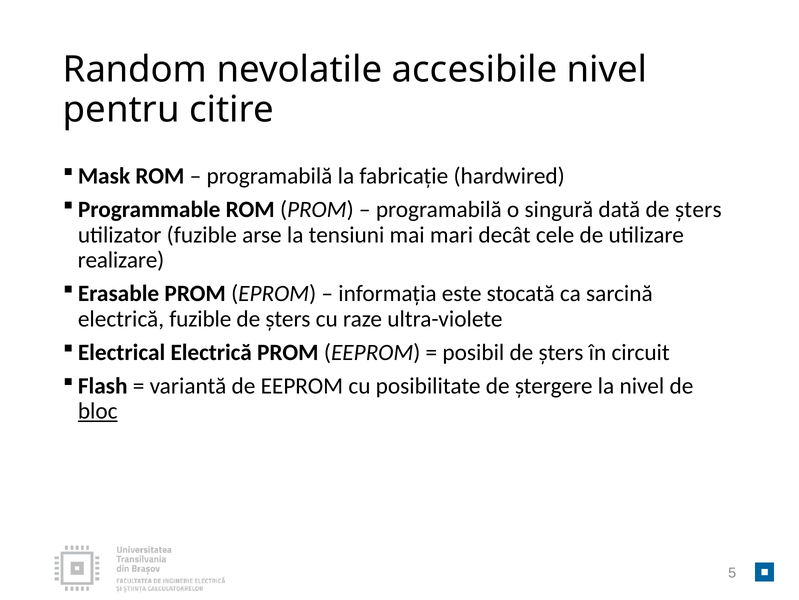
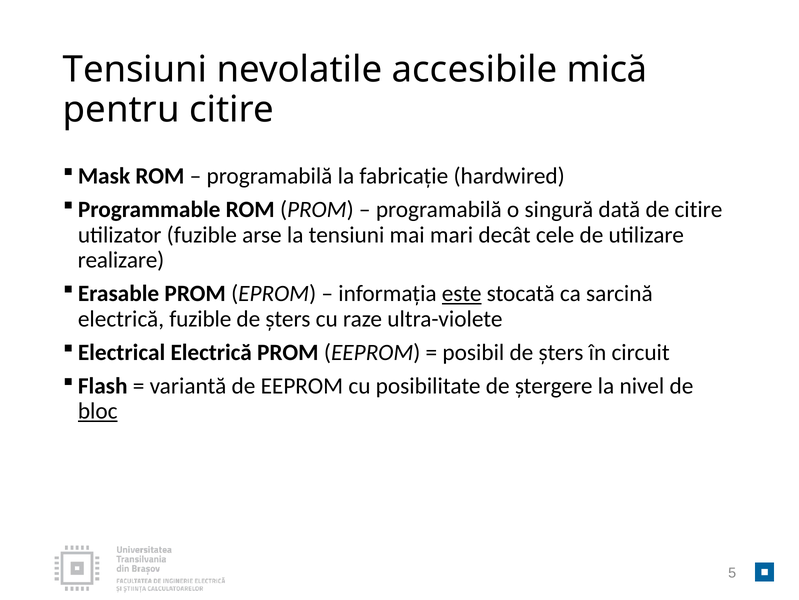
Random at (135, 70): Random -> Tensiuni
accesibile nivel: nivel -> mică
dată de șters: șters -> citire
este underline: none -> present
